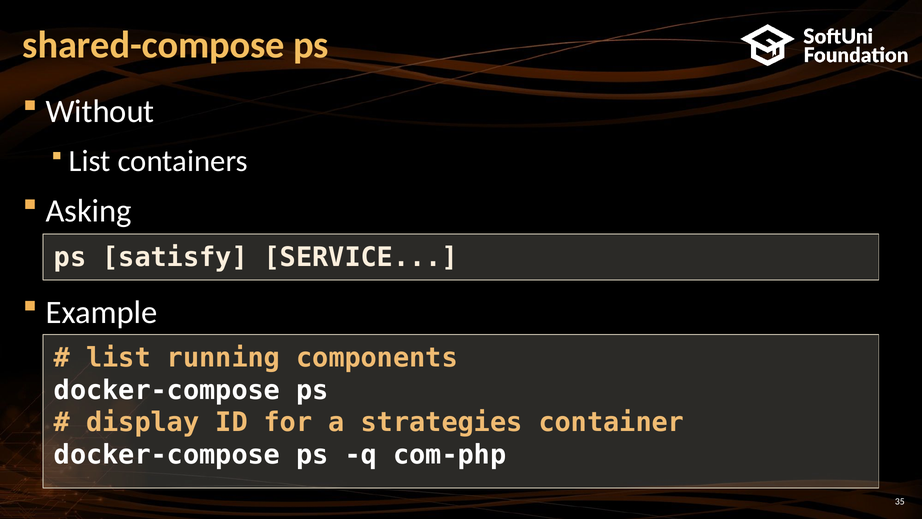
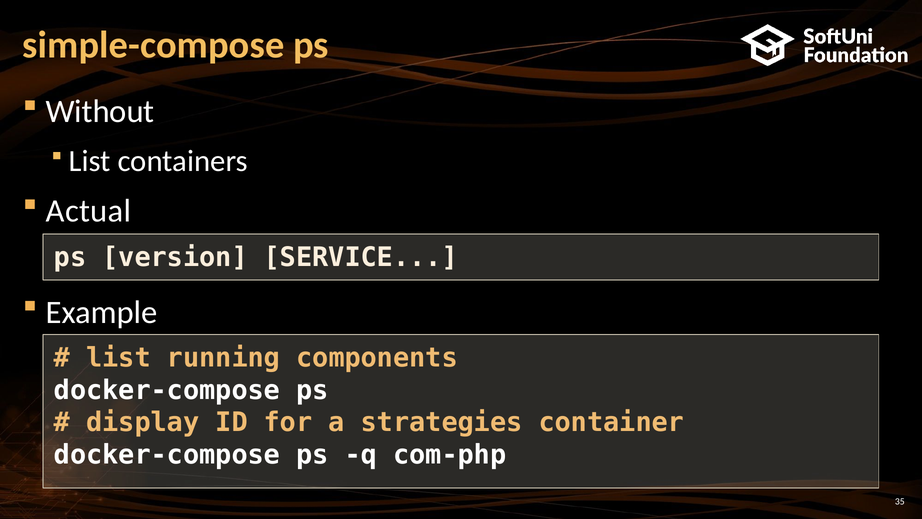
shared-compose: shared-compose -> simple-compose
Asking: Asking -> Actual
satisfy: satisfy -> version
